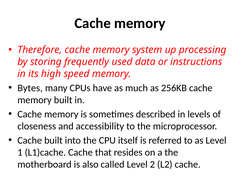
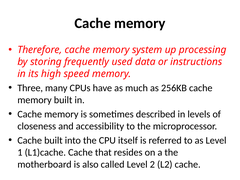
Bytes: Bytes -> Three
